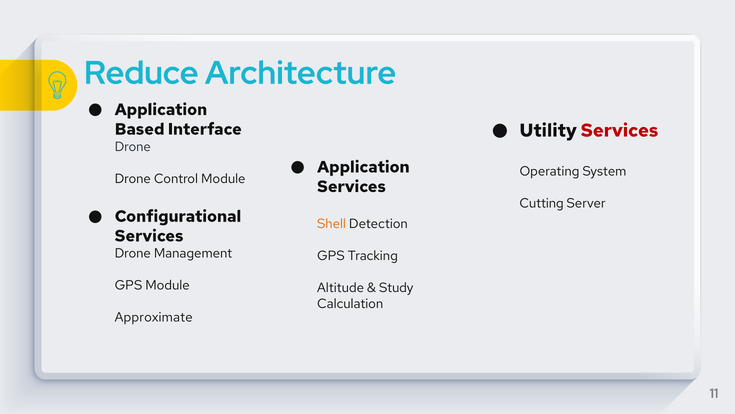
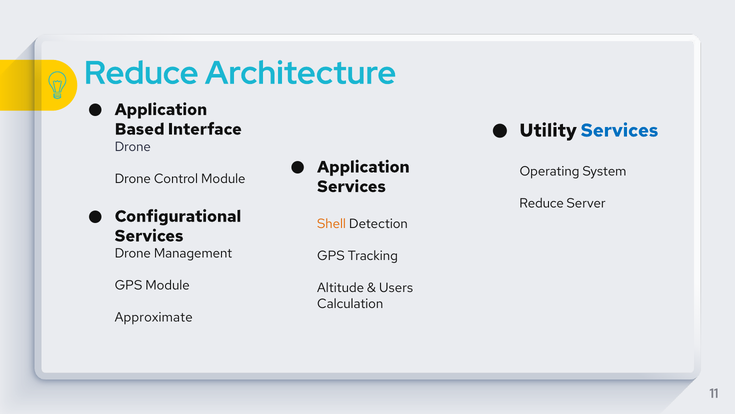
Services at (620, 130) colour: red -> blue
Cutting at (542, 203): Cutting -> Reduce
Study: Study -> Users
